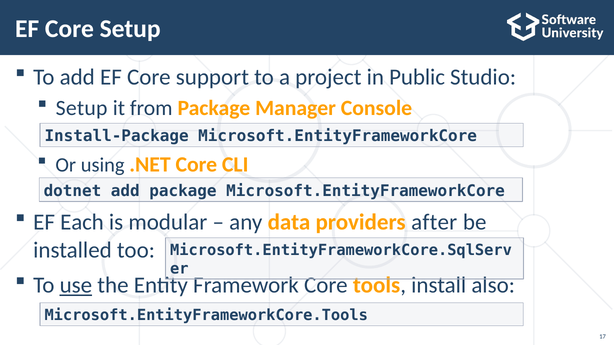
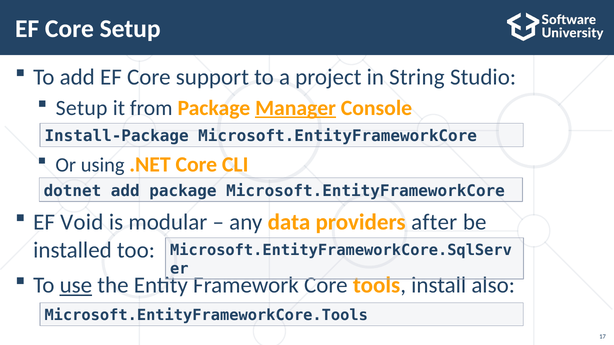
Public: Public -> String
Manager underline: none -> present
Each: Each -> Void
